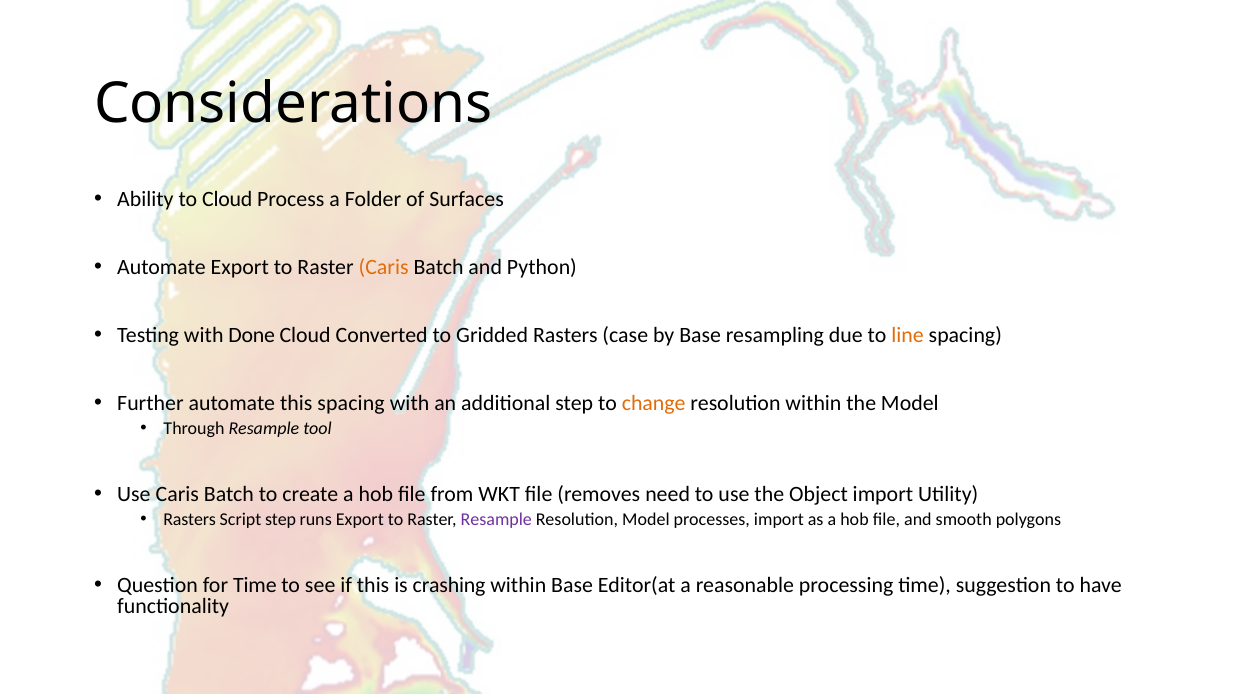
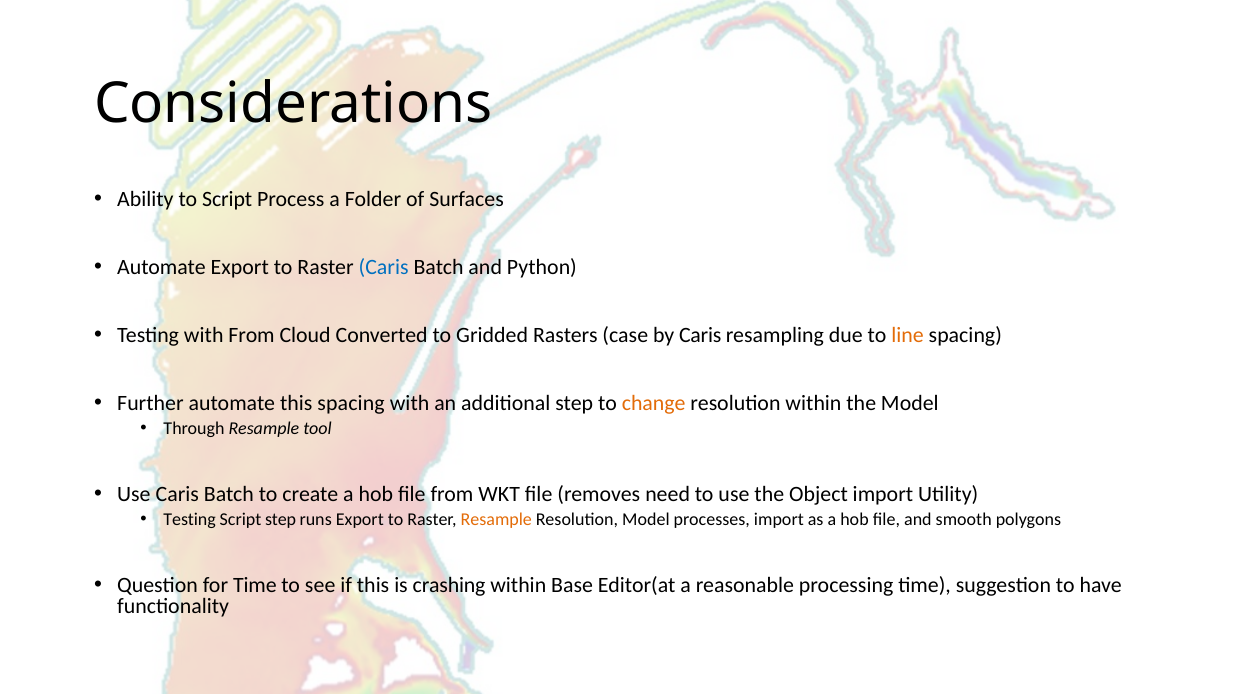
to Cloud: Cloud -> Script
Caris at (384, 267) colour: orange -> blue
with Done: Done -> From
by Base: Base -> Caris
Rasters at (190, 520): Rasters -> Testing
Resample at (496, 520) colour: purple -> orange
